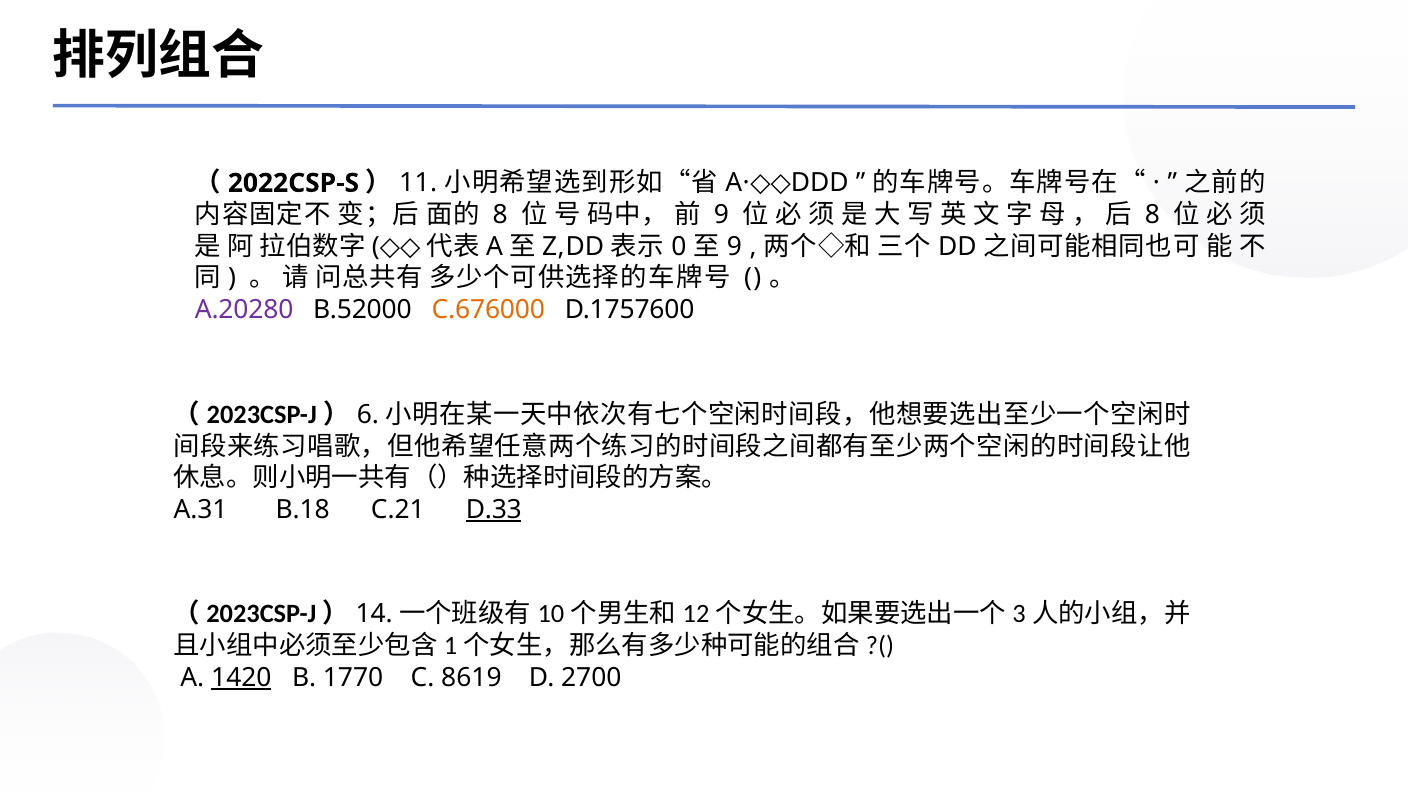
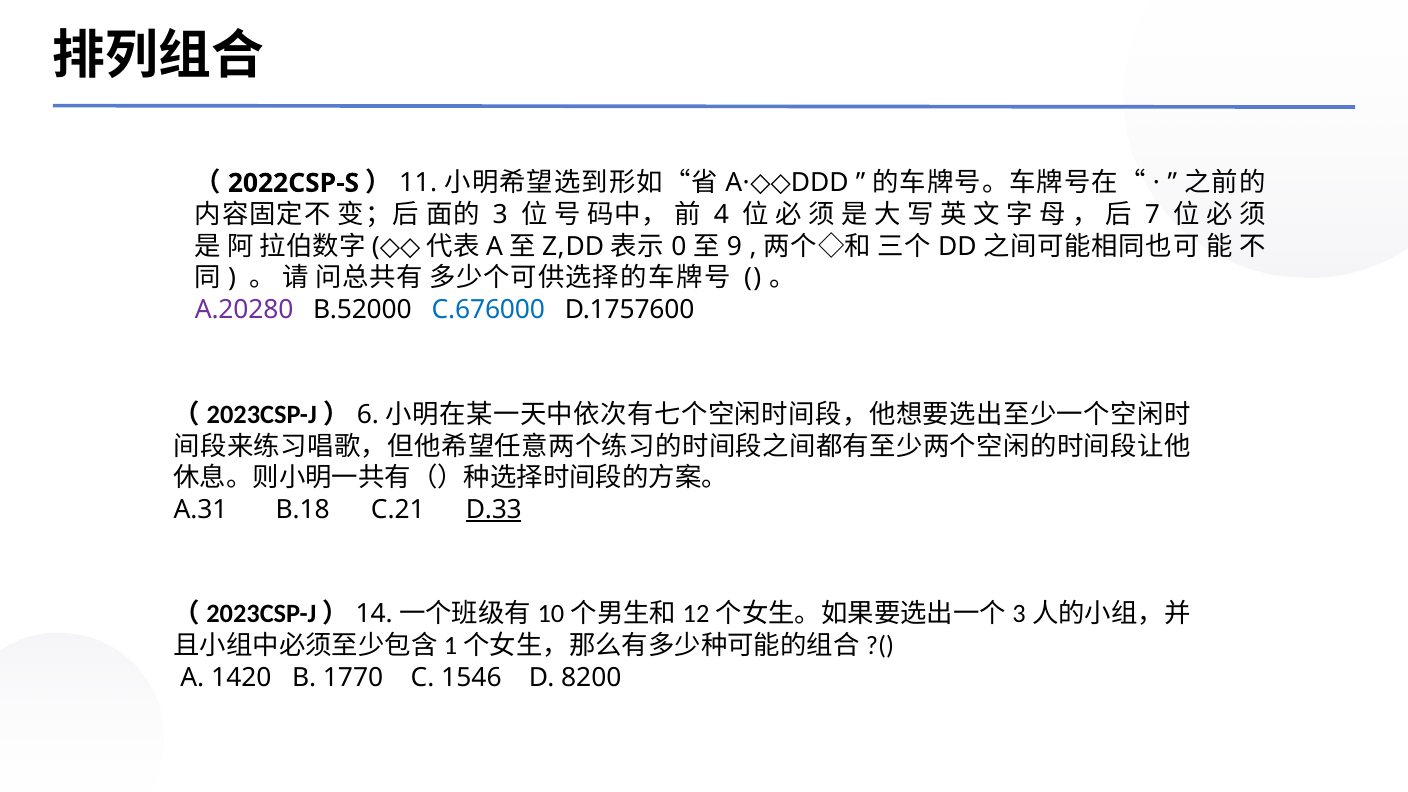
8 at (500, 215): 8 -> 3
9 at (722, 215): 9 -> 4
8 at (1152, 215): 8 -> 7
C.676000 colour: orange -> blue
1420 underline: present -> none
8619: 8619 -> 1546
2700: 2700 -> 8200
